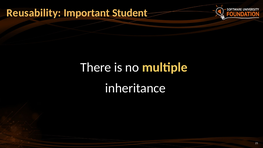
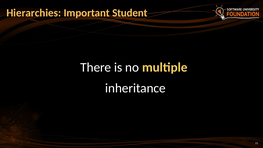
Reusability: Reusability -> Hierarchies
